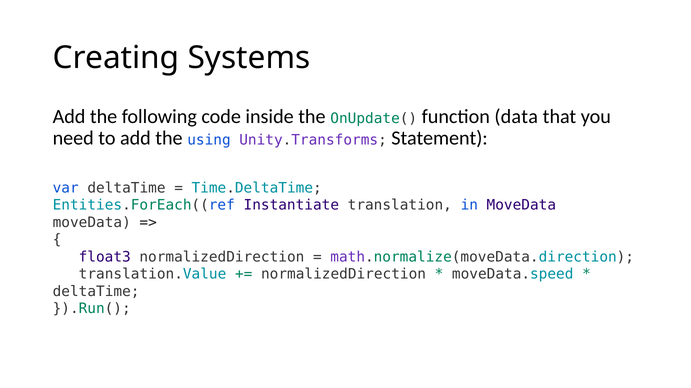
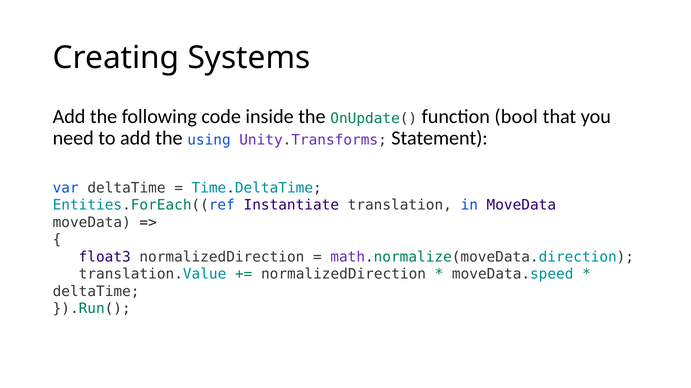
data: data -> bool
